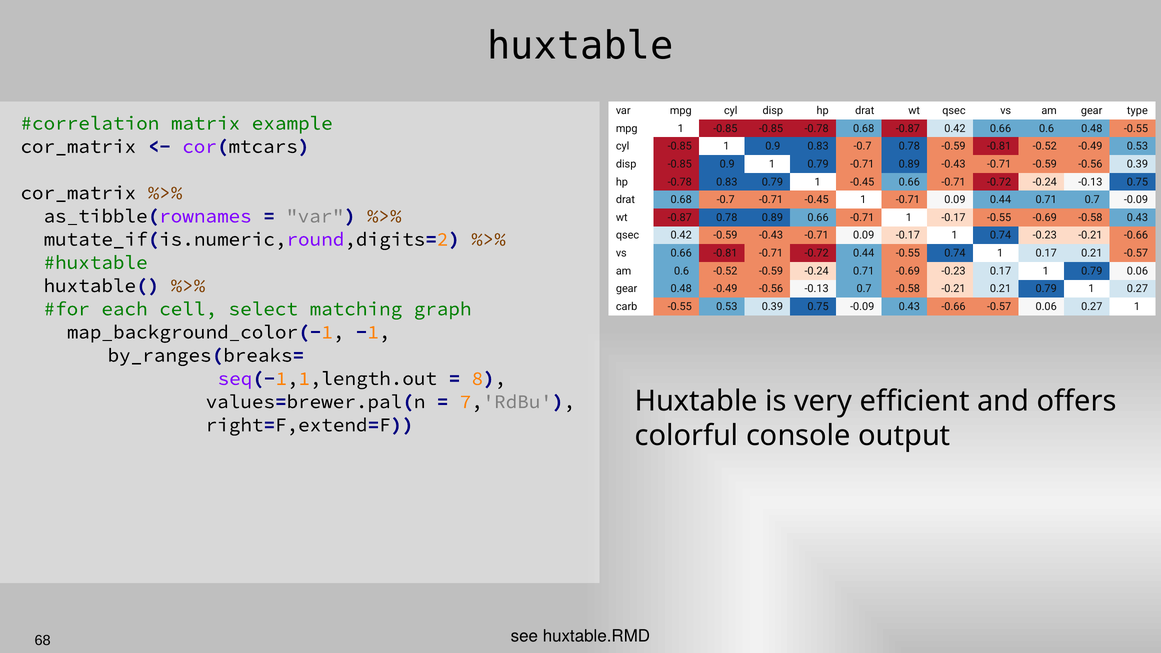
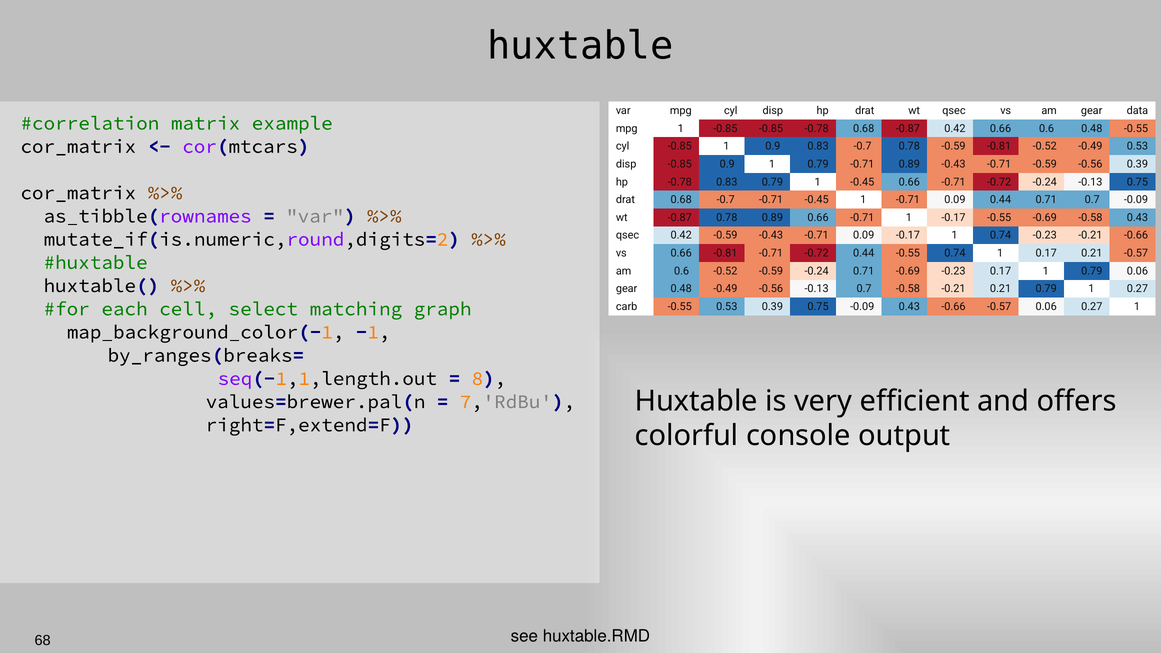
type: type -> data
